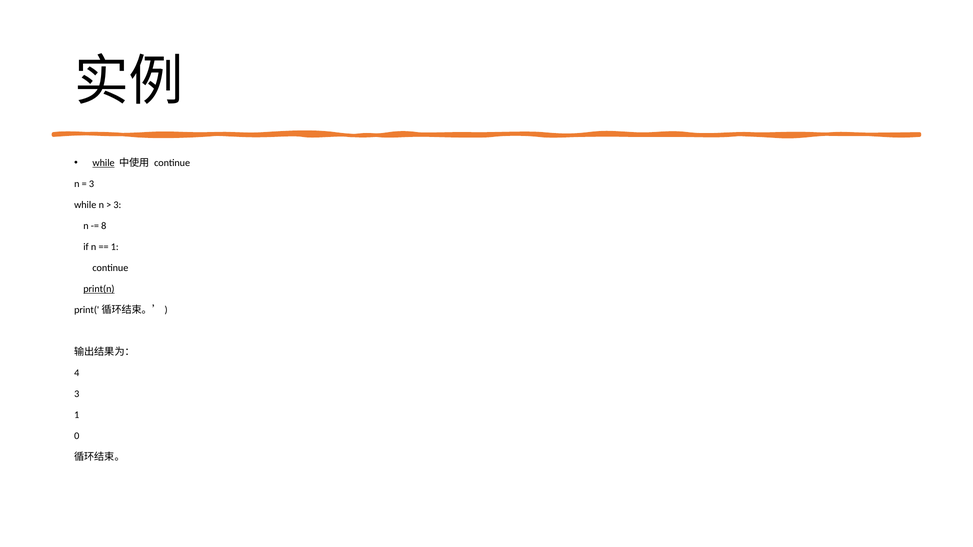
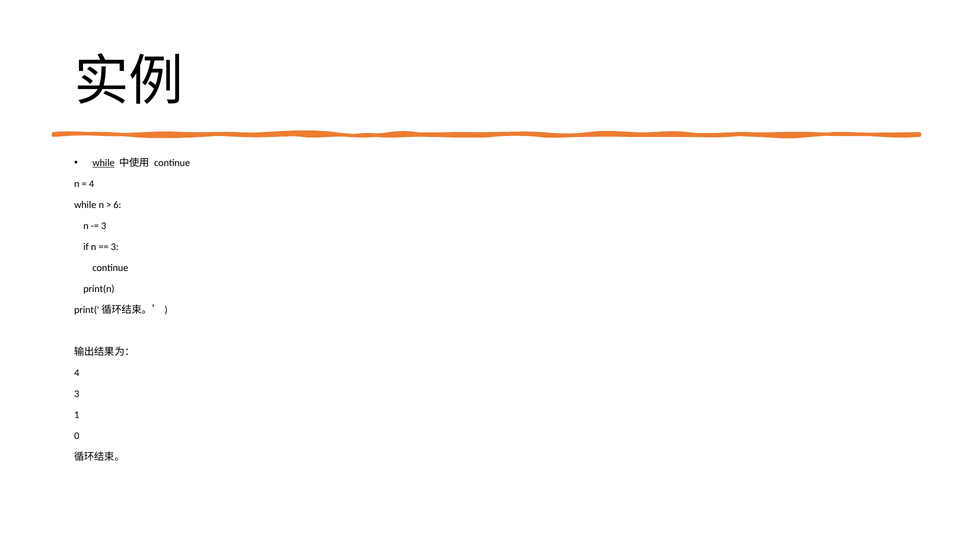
3 at (92, 184): 3 -> 4
3 at (117, 205): 3 -> 6
8 at (104, 226): 8 -> 3
1 at (115, 247): 1 -> 3
print(n underline: present -> none
